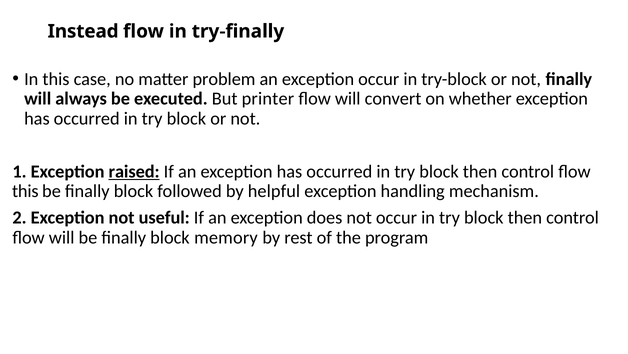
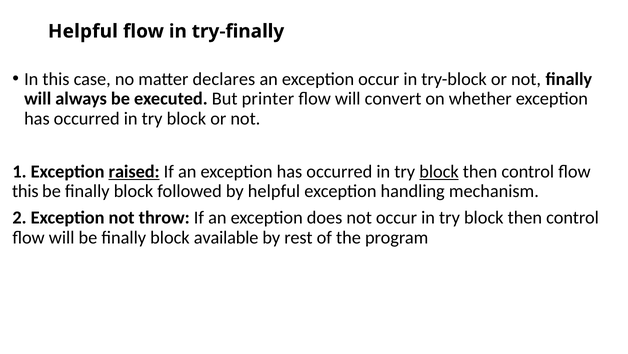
Instead at (83, 31): Instead -> Helpful
problem: problem -> declares
block at (439, 171) underline: none -> present
useful: useful -> throw
memory: memory -> available
